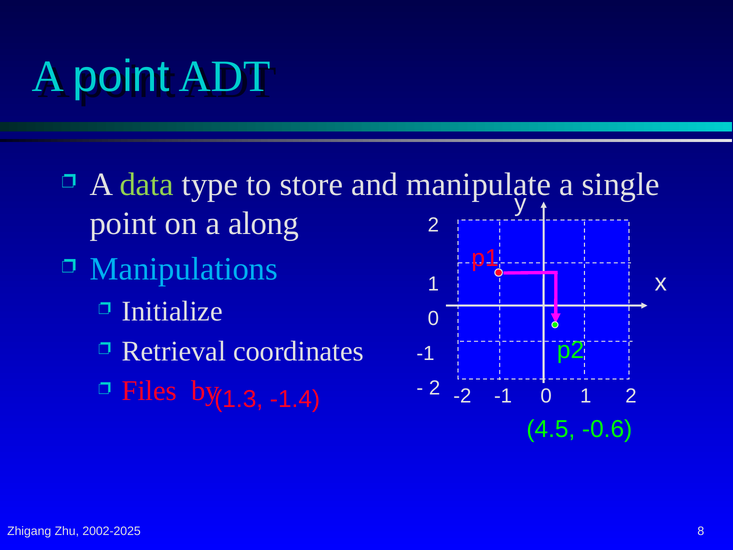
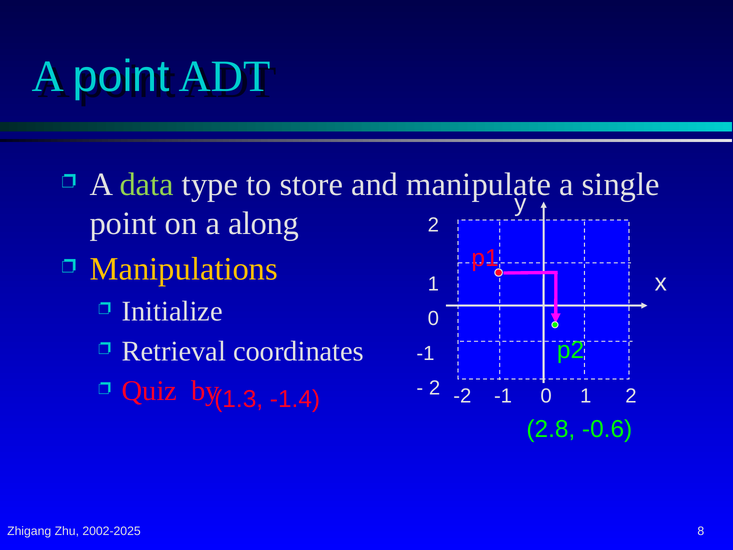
Manipulations colour: light blue -> yellow
Files: Files -> Quiz
4.5: 4.5 -> 2.8
